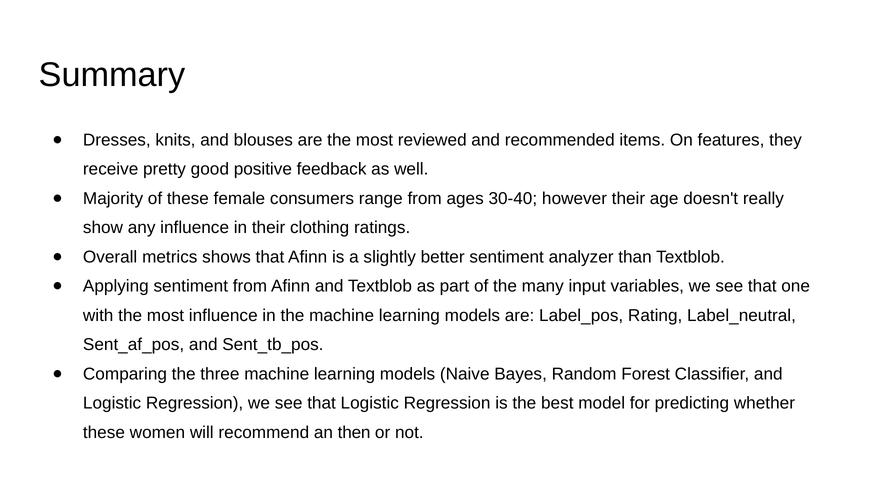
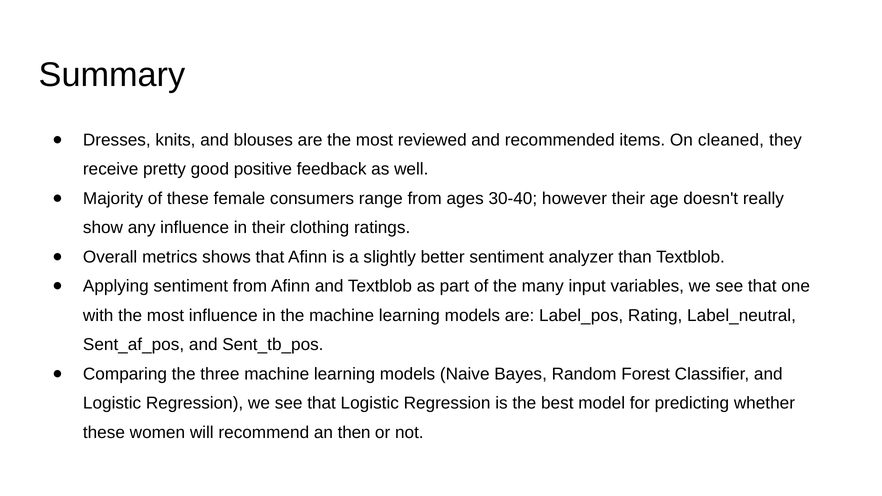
features: features -> cleaned
